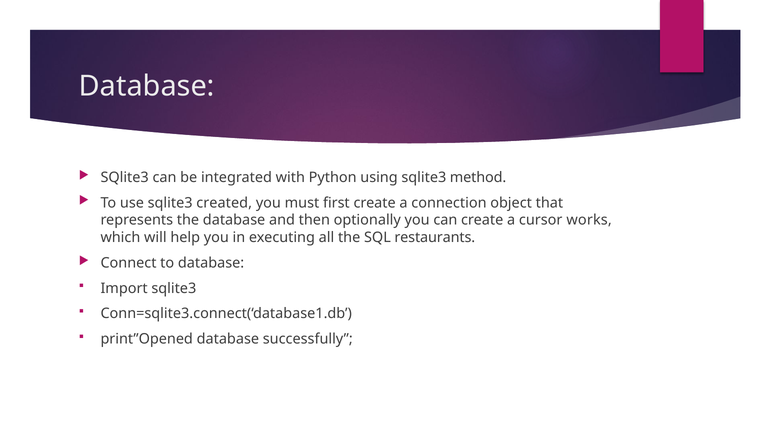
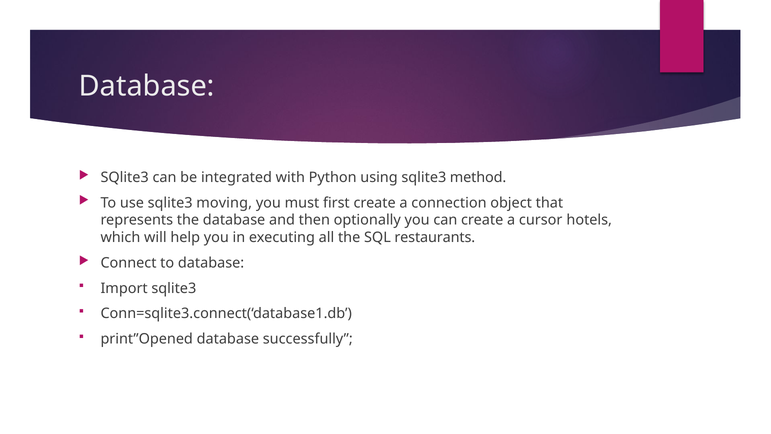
created: created -> moving
works: works -> hotels
